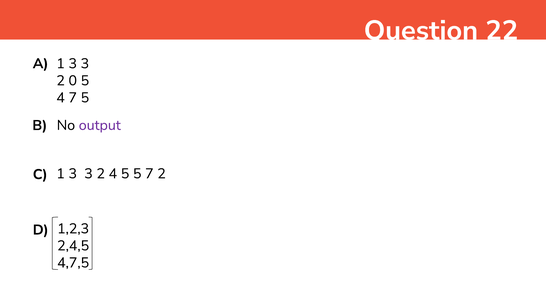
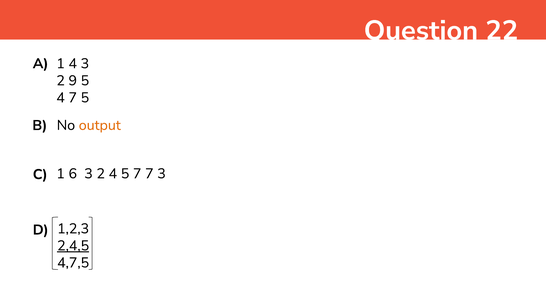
3 at (73, 64): 3 -> 4
0: 0 -> 9
output colour: purple -> orange
3 at (73, 174): 3 -> 6
5 5: 5 -> 7
7 2: 2 -> 3
2,4,5 underline: none -> present
